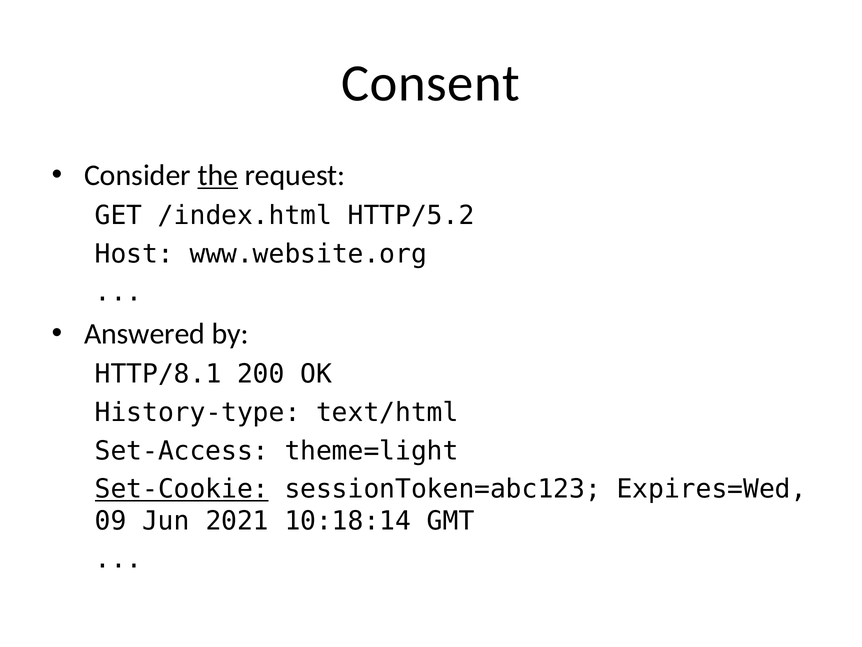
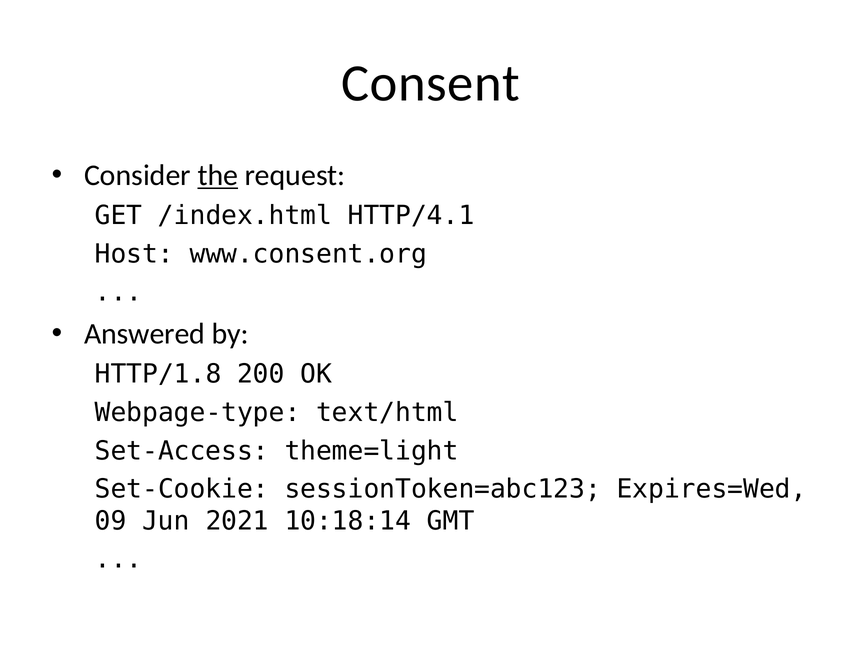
HTTP/5.2: HTTP/5.2 -> HTTP/4.1
www.website.org: www.website.org -> www.consent.org
HTTP/8.1: HTTP/8.1 -> HTTP/1.8
History-type: History-type -> Webpage-type
Set-Cookie underline: present -> none
